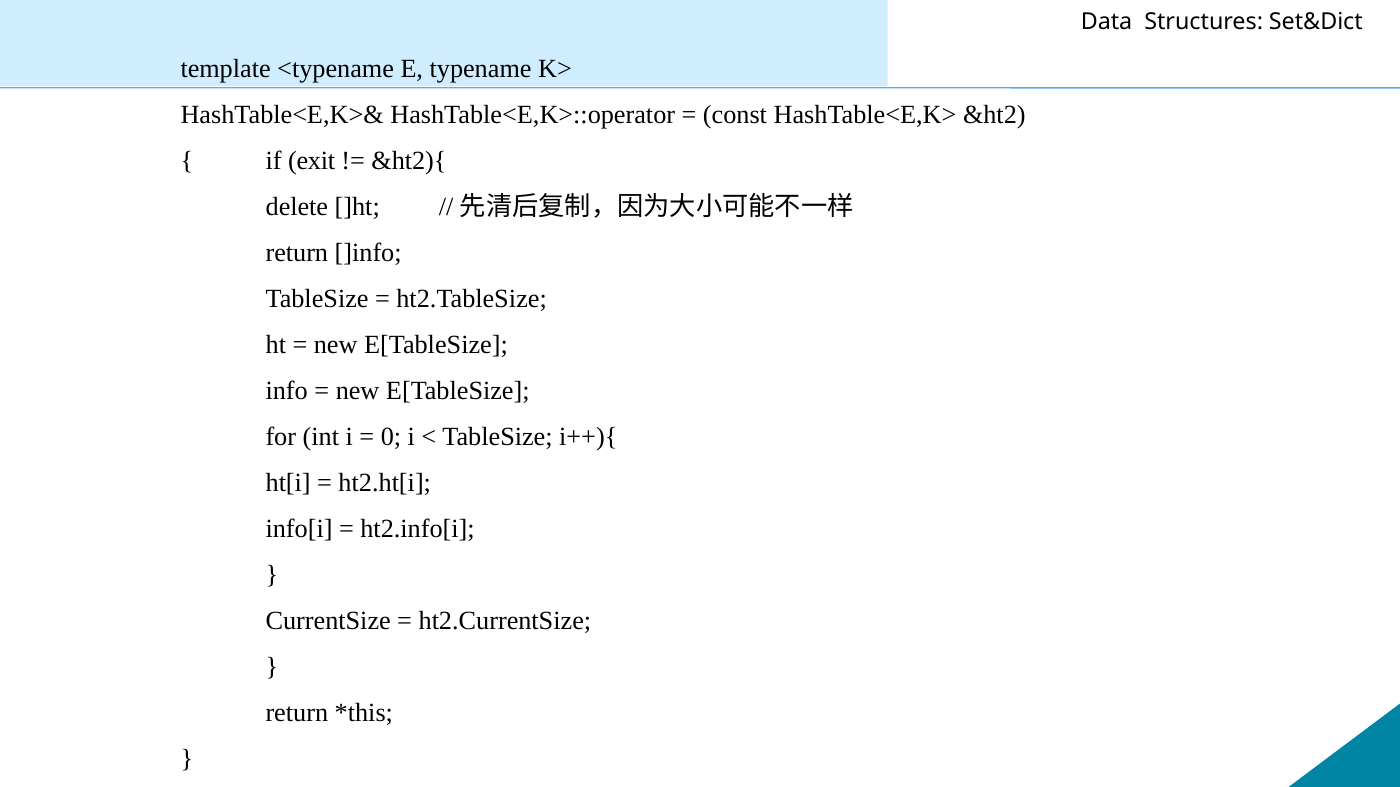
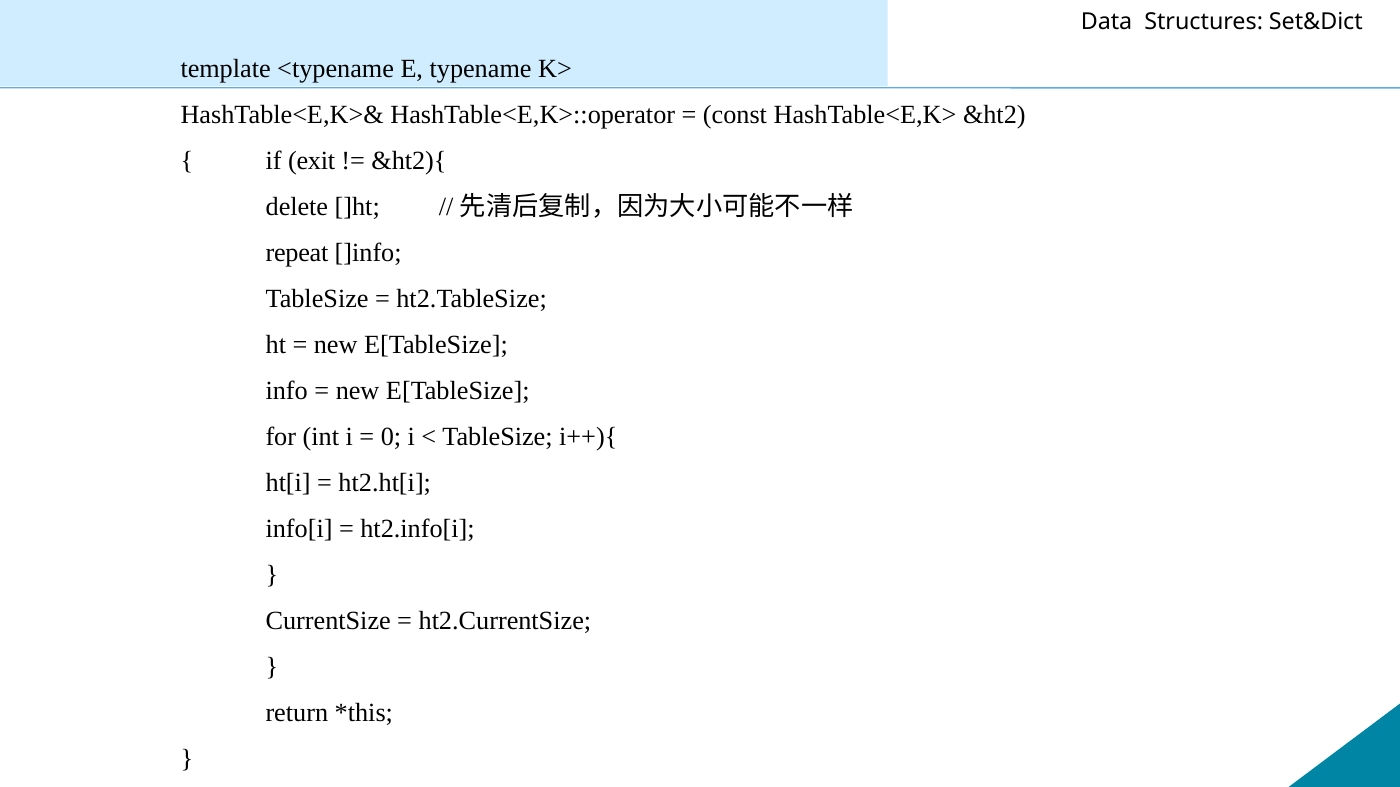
return at (297, 253): return -> repeat
